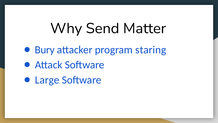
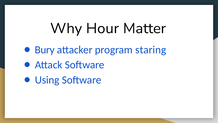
Send: Send -> Hour
Large: Large -> Using
